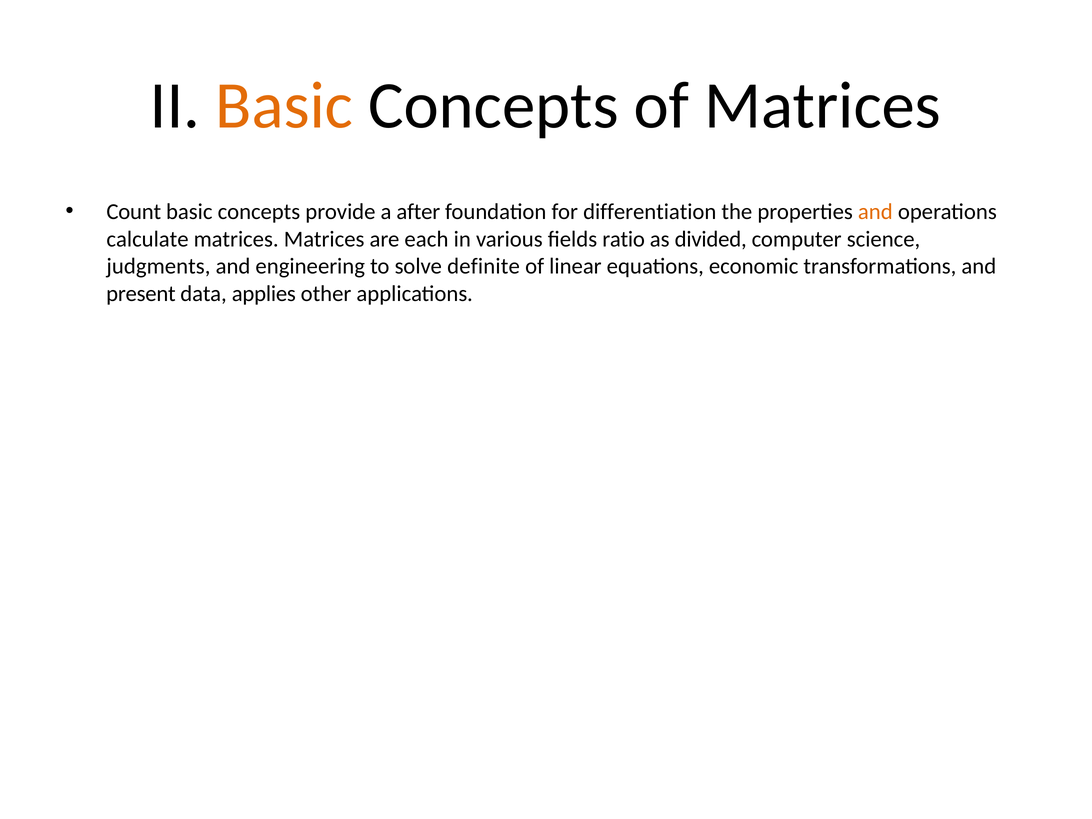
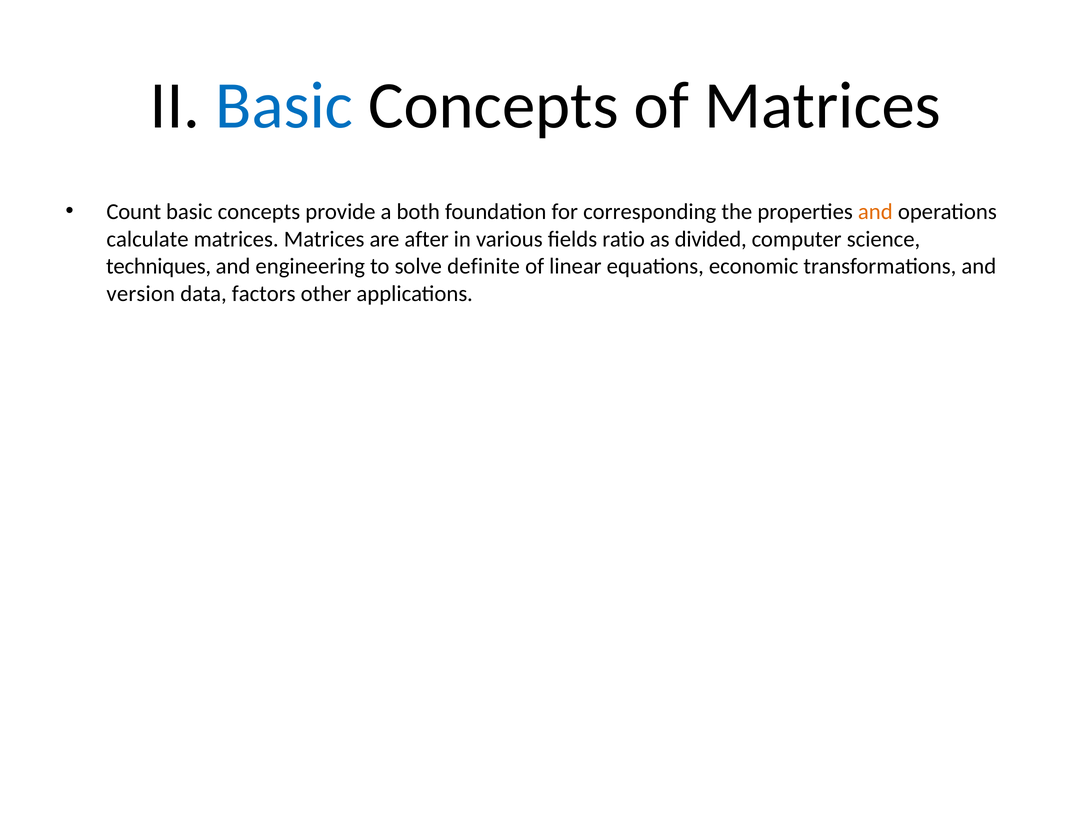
Basic at (284, 106) colour: orange -> blue
after: after -> both
differentiation: differentiation -> corresponding
each: each -> after
judgments: judgments -> techniques
present: present -> version
applies: applies -> factors
